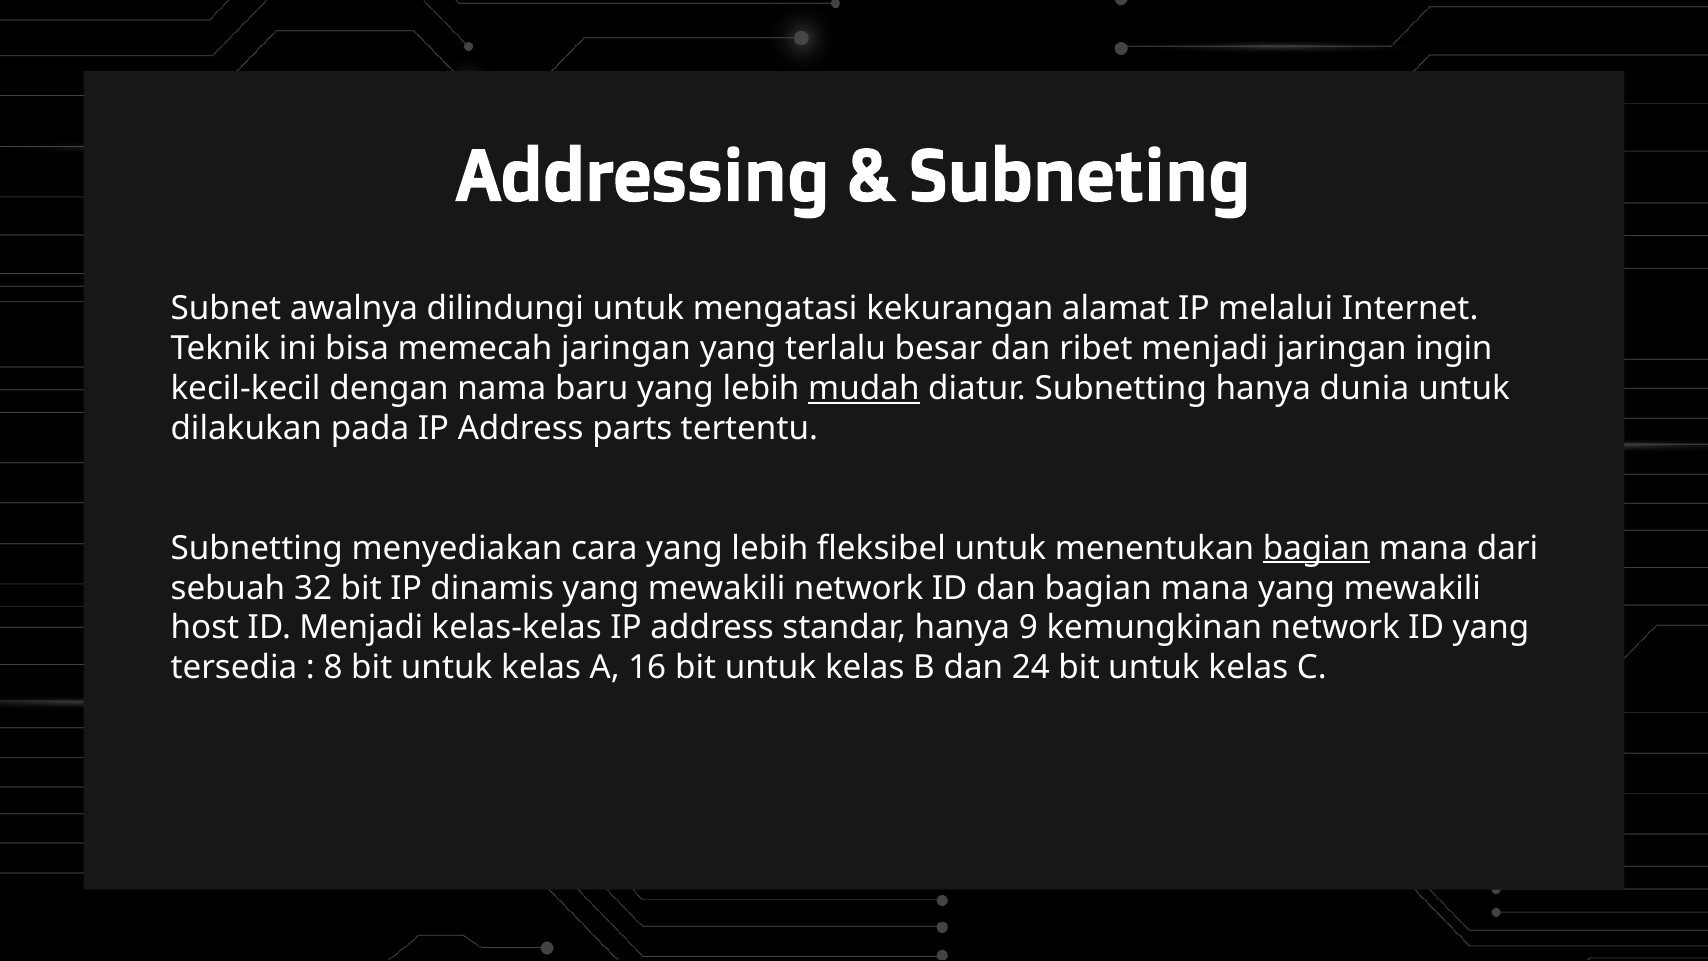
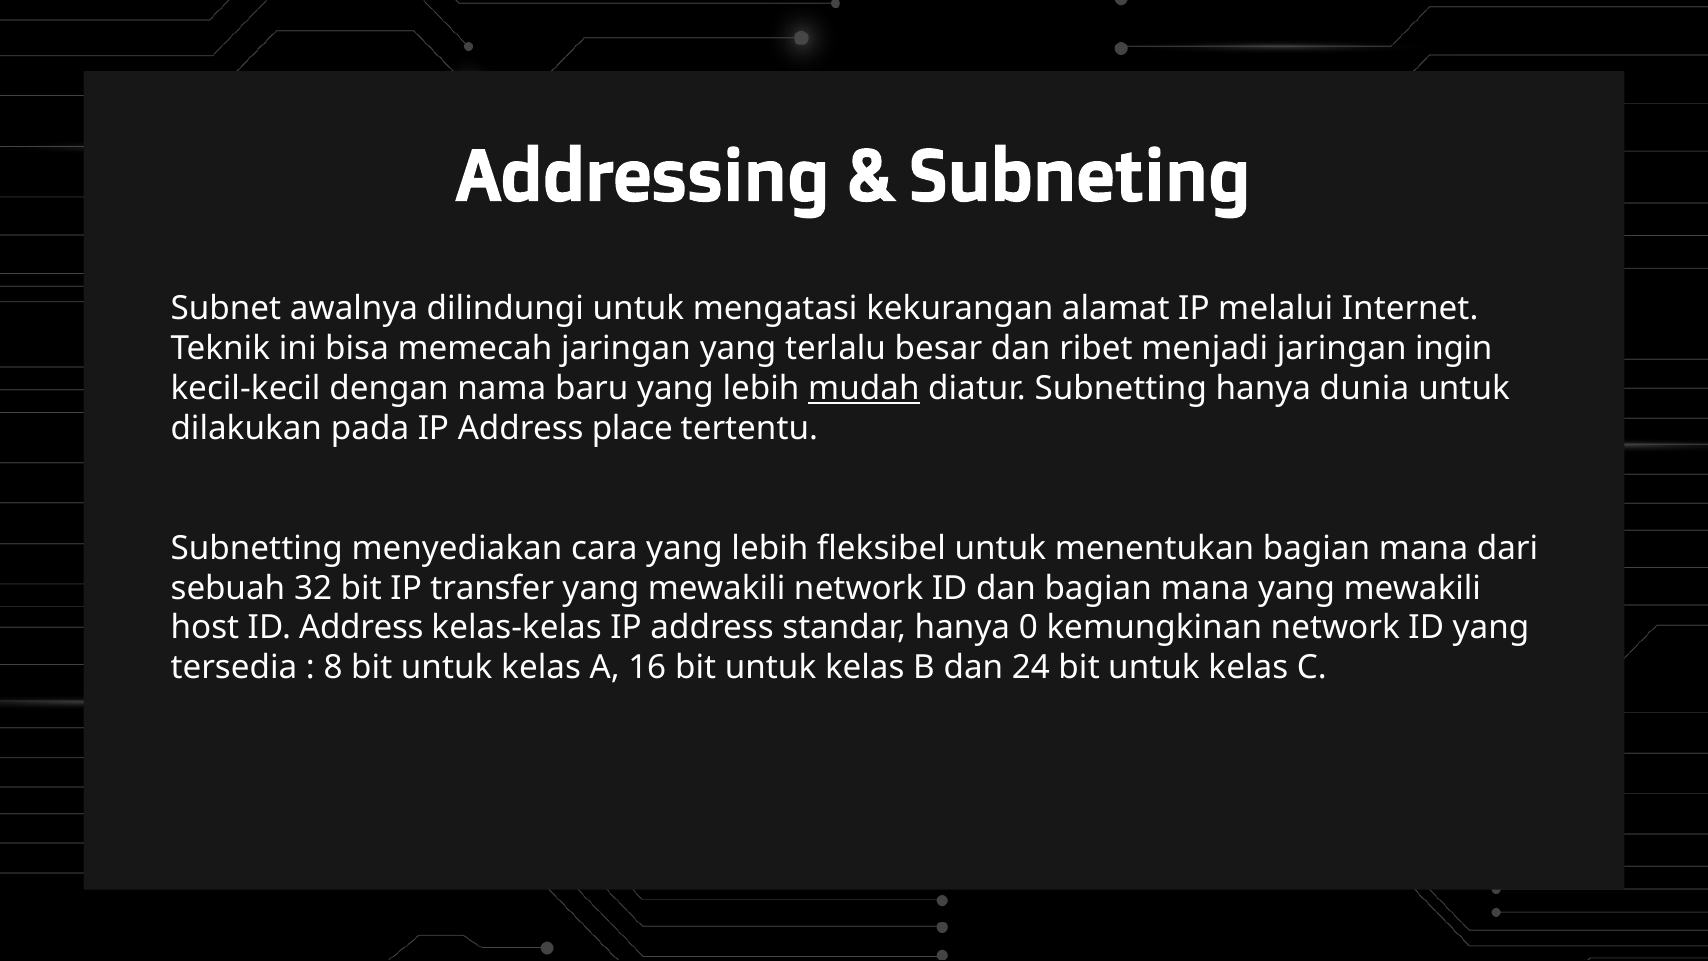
parts: parts -> place
bagian at (1316, 548) underline: present -> none
dinamis: dinamis -> transfer
ID Menjadi: Menjadi -> Address
9: 9 -> 0
